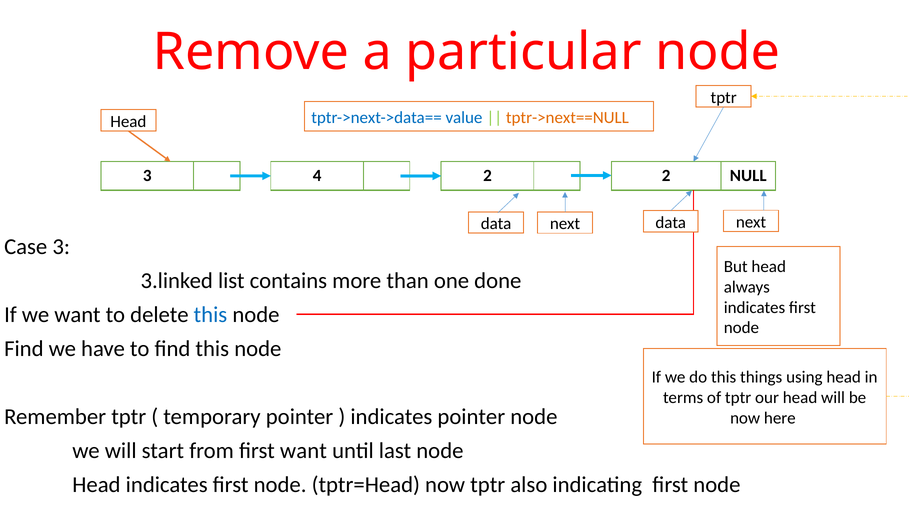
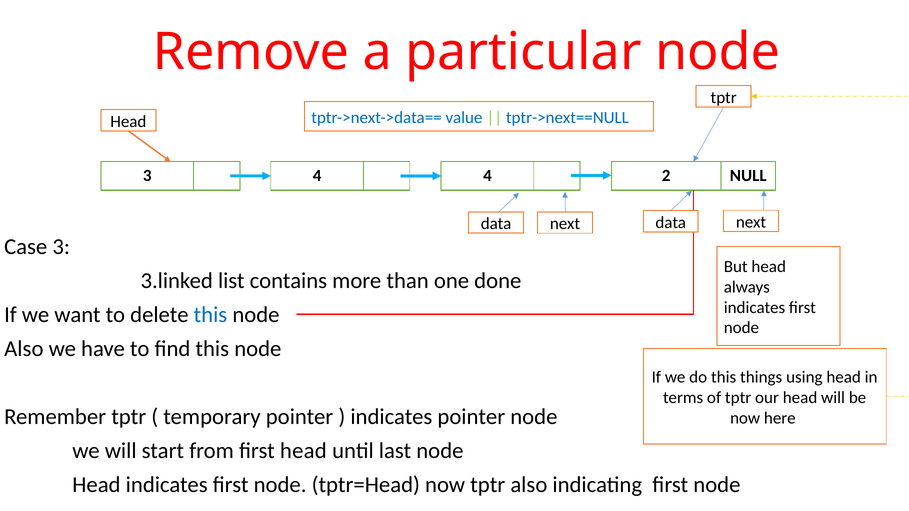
tptr->next==NULL colour: orange -> blue
4 2: 2 -> 4
Find at (24, 349): Find -> Also
first want: want -> head
